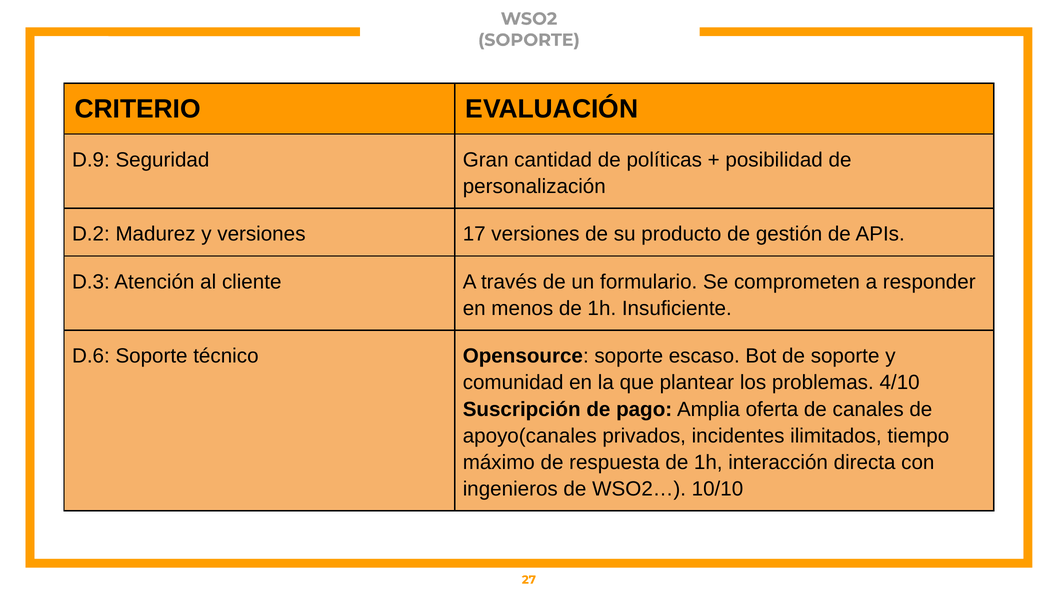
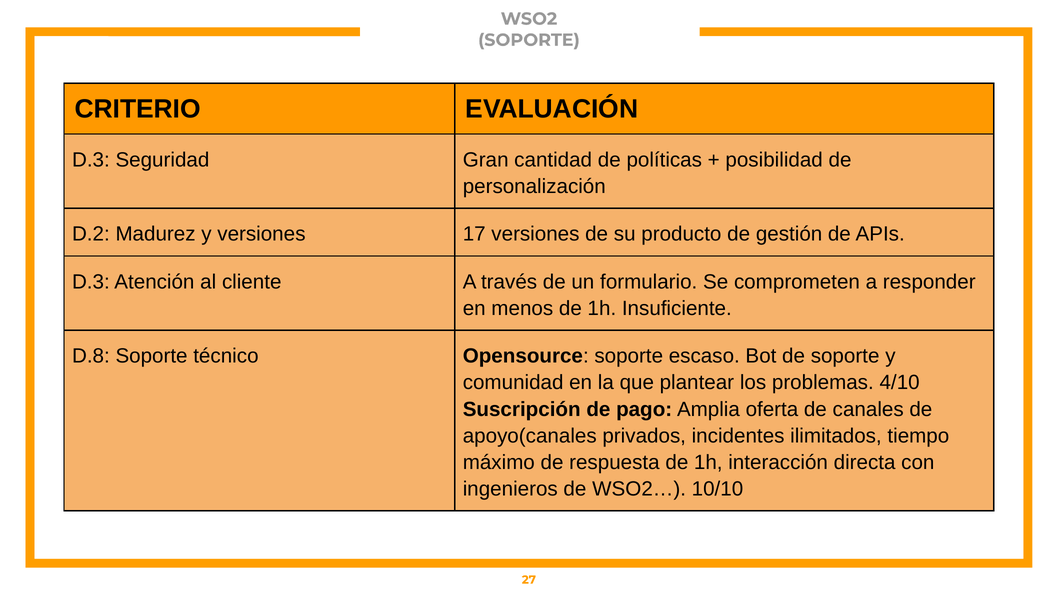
D.9 at (91, 160): D.9 -> D.3
D.6: D.6 -> D.8
